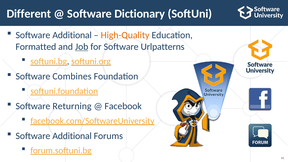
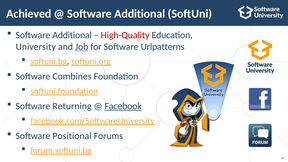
Different: Different -> Achieved
Dictionary at (140, 14): Dictionary -> Additional
High-Quality colour: orange -> red
Formatted: Formatted -> University
Facebook underline: none -> present
Additional at (72, 136): Additional -> Positional
